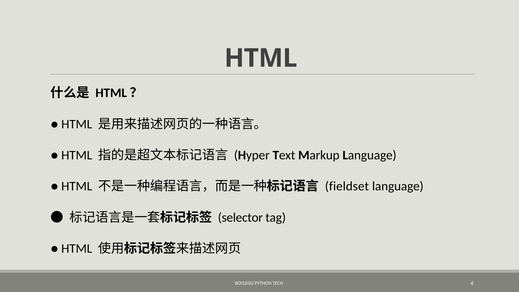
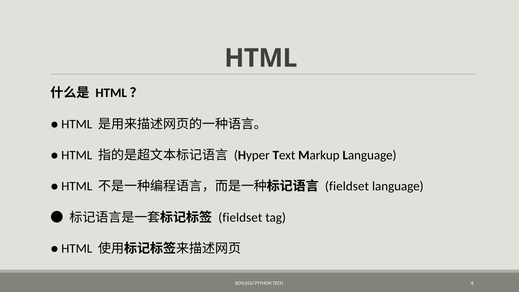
selector at (240, 217): selector -> fieldset
